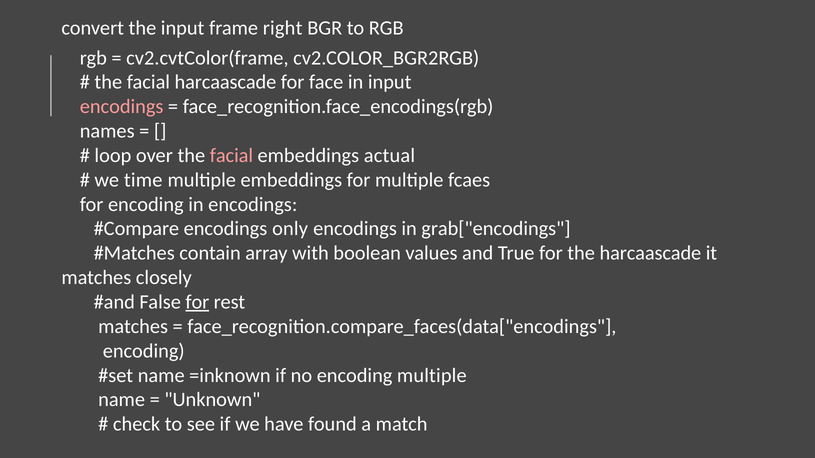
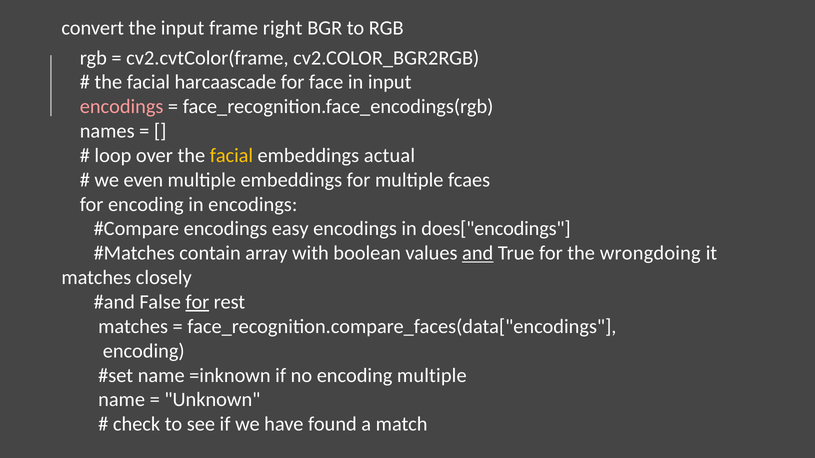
facial at (231, 156) colour: pink -> yellow
time: time -> even
only: only -> easy
grab["encodings: grab["encodings -> does["encodings
and underline: none -> present
the harcaascade: harcaascade -> wrongdoing
